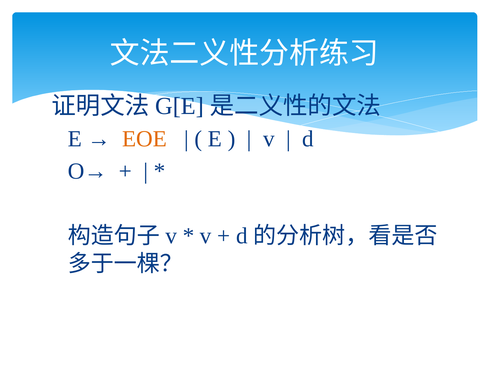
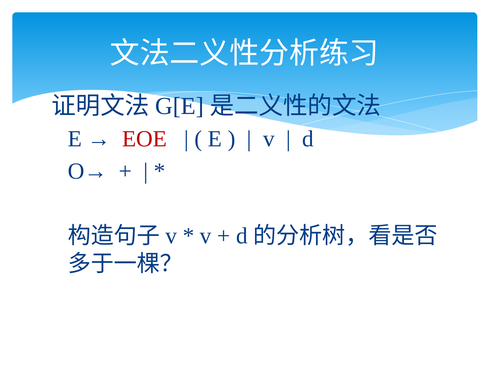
EOE colour: orange -> red
